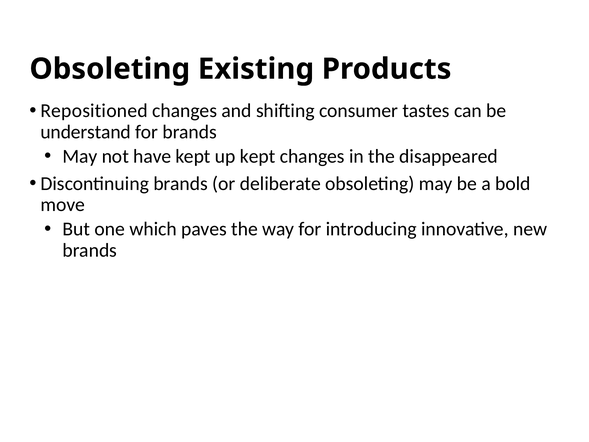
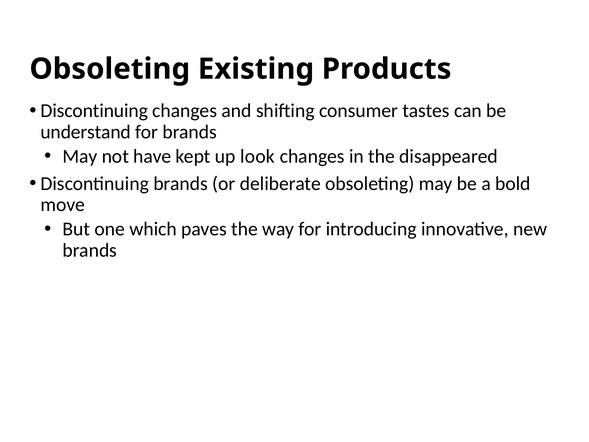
Repositioned at (94, 111): Repositioned -> Discontinuing
up kept: kept -> look
